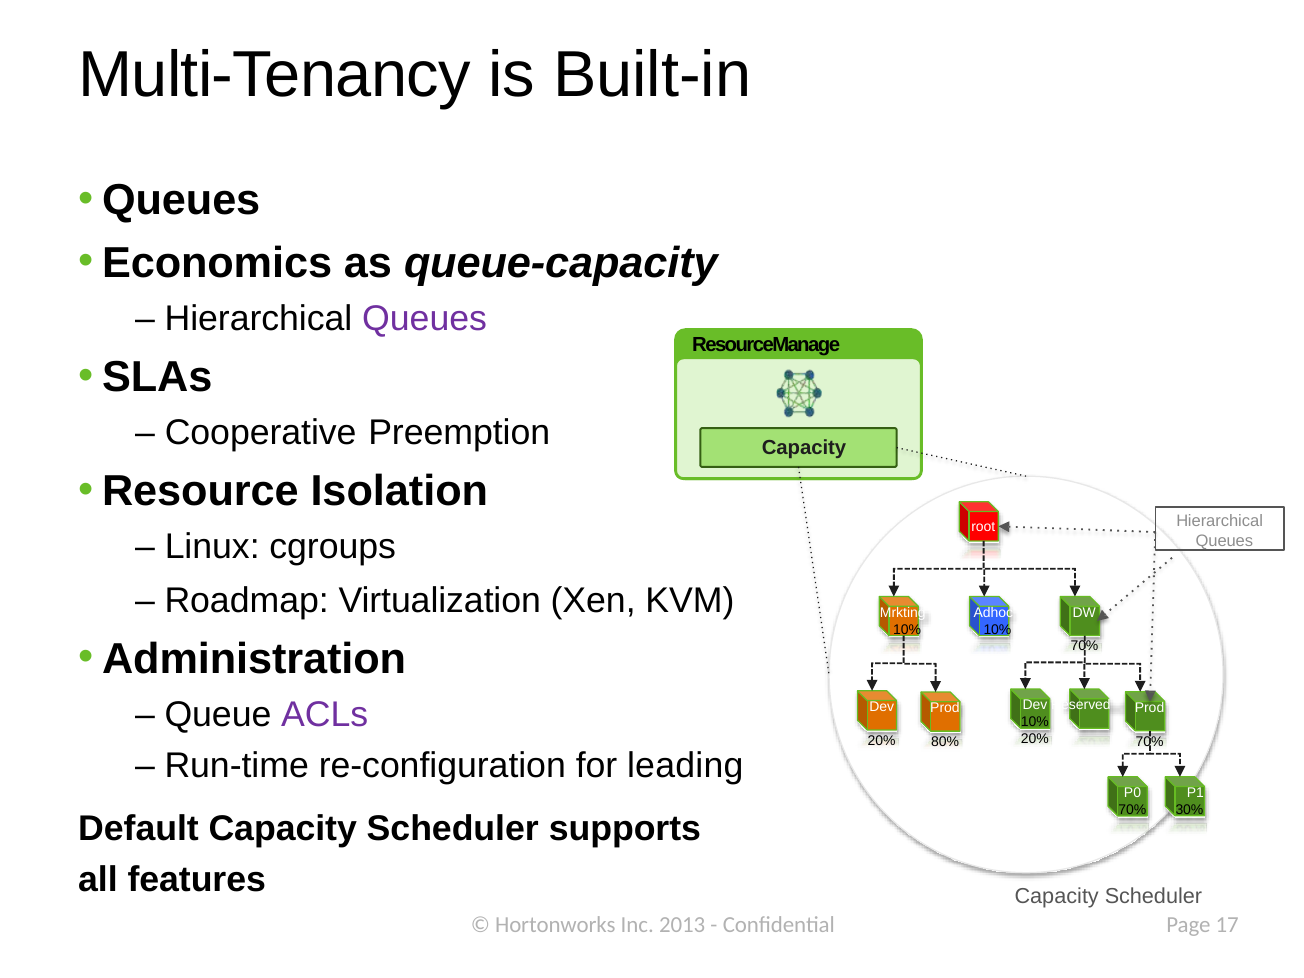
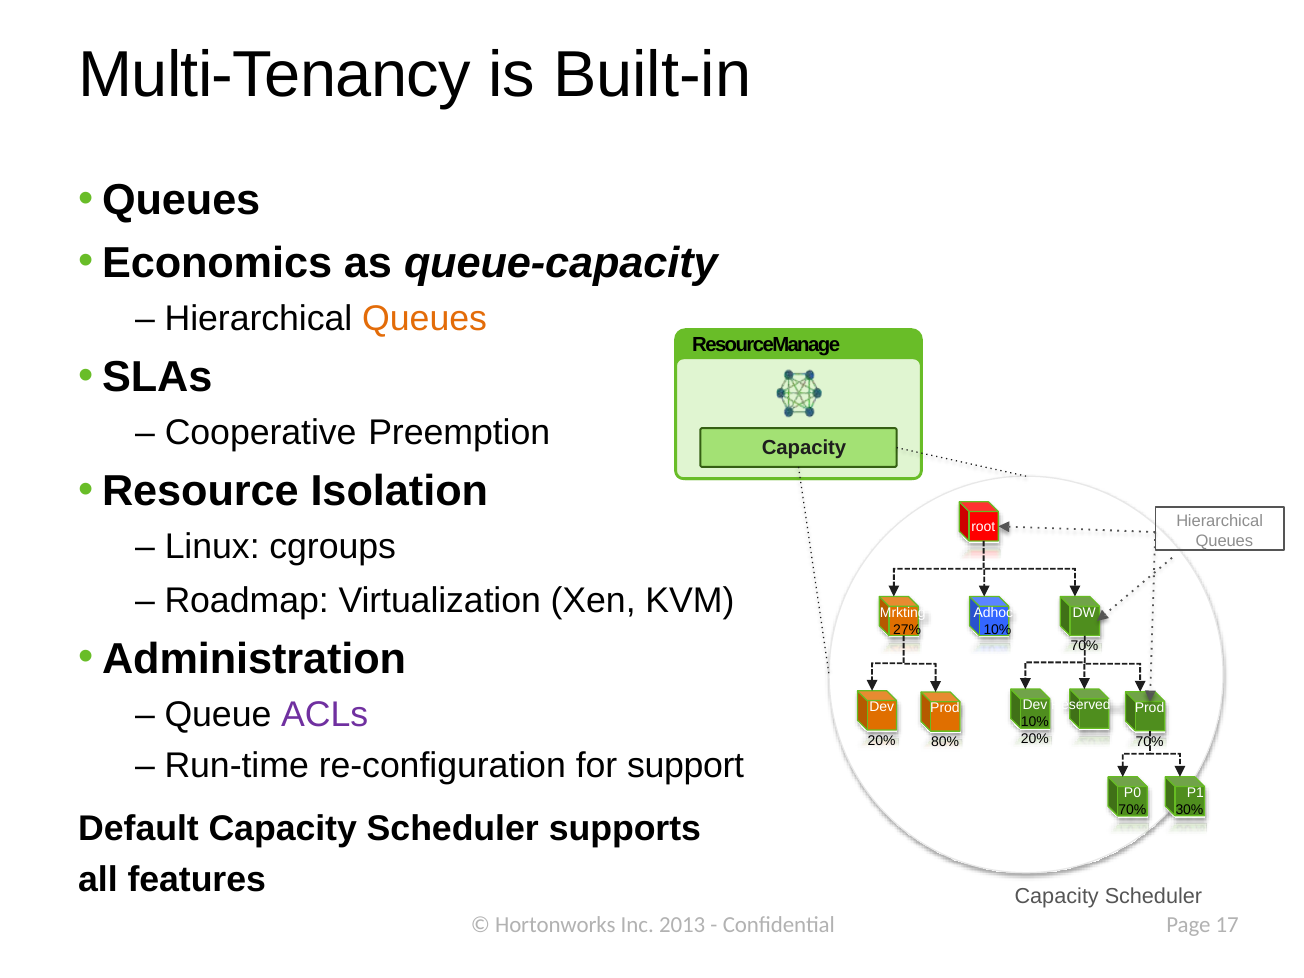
Queues at (425, 319) colour: purple -> orange
10% at (907, 629): 10% -> 27%
leading: leading -> support
